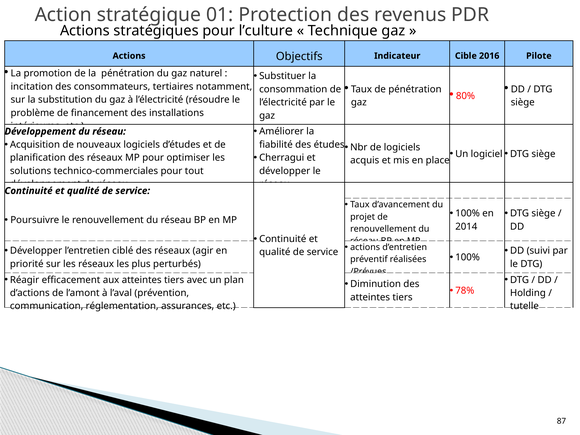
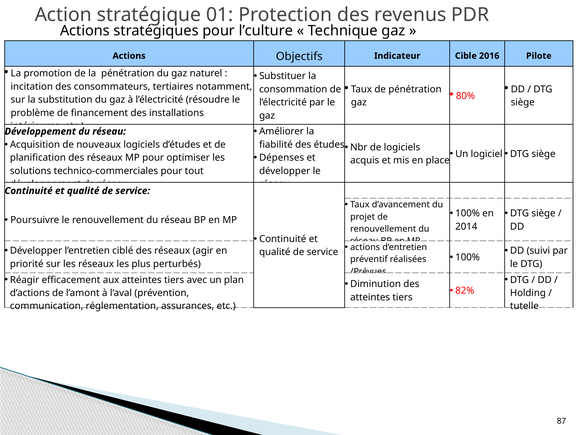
Cherragui: Cherragui -> Dépenses
78%: 78% -> 82%
